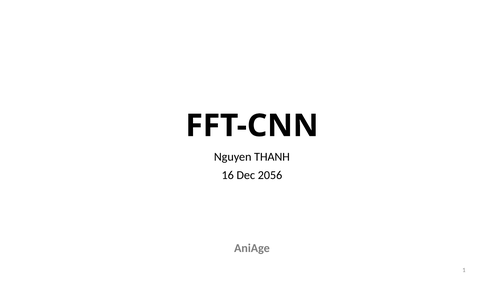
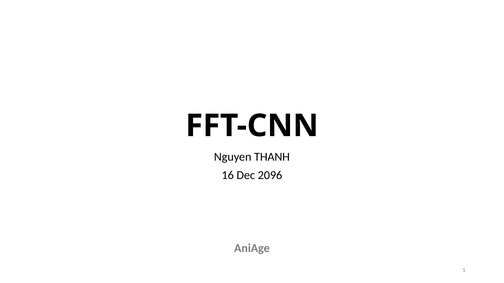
2056: 2056 -> 2096
